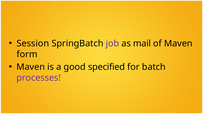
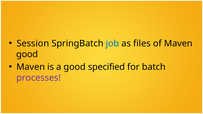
job colour: purple -> blue
mail: mail -> files
form at (27, 54): form -> good
